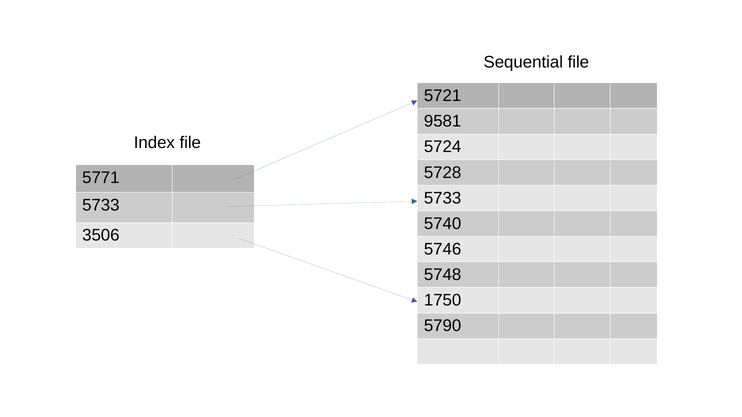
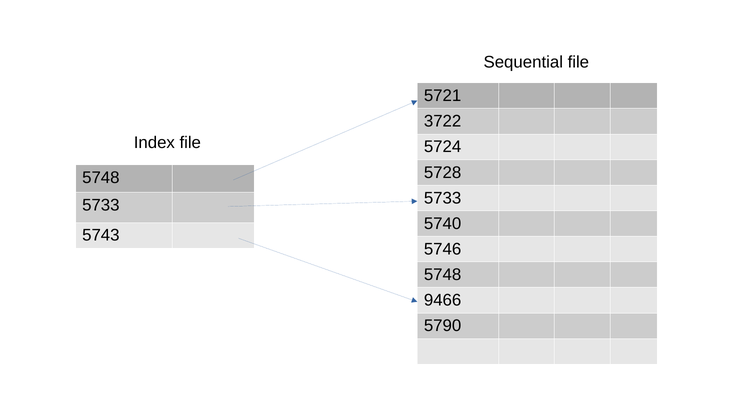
9581: 9581 -> 3722
5771 at (101, 178): 5771 -> 5748
3506: 3506 -> 5743
1750: 1750 -> 9466
